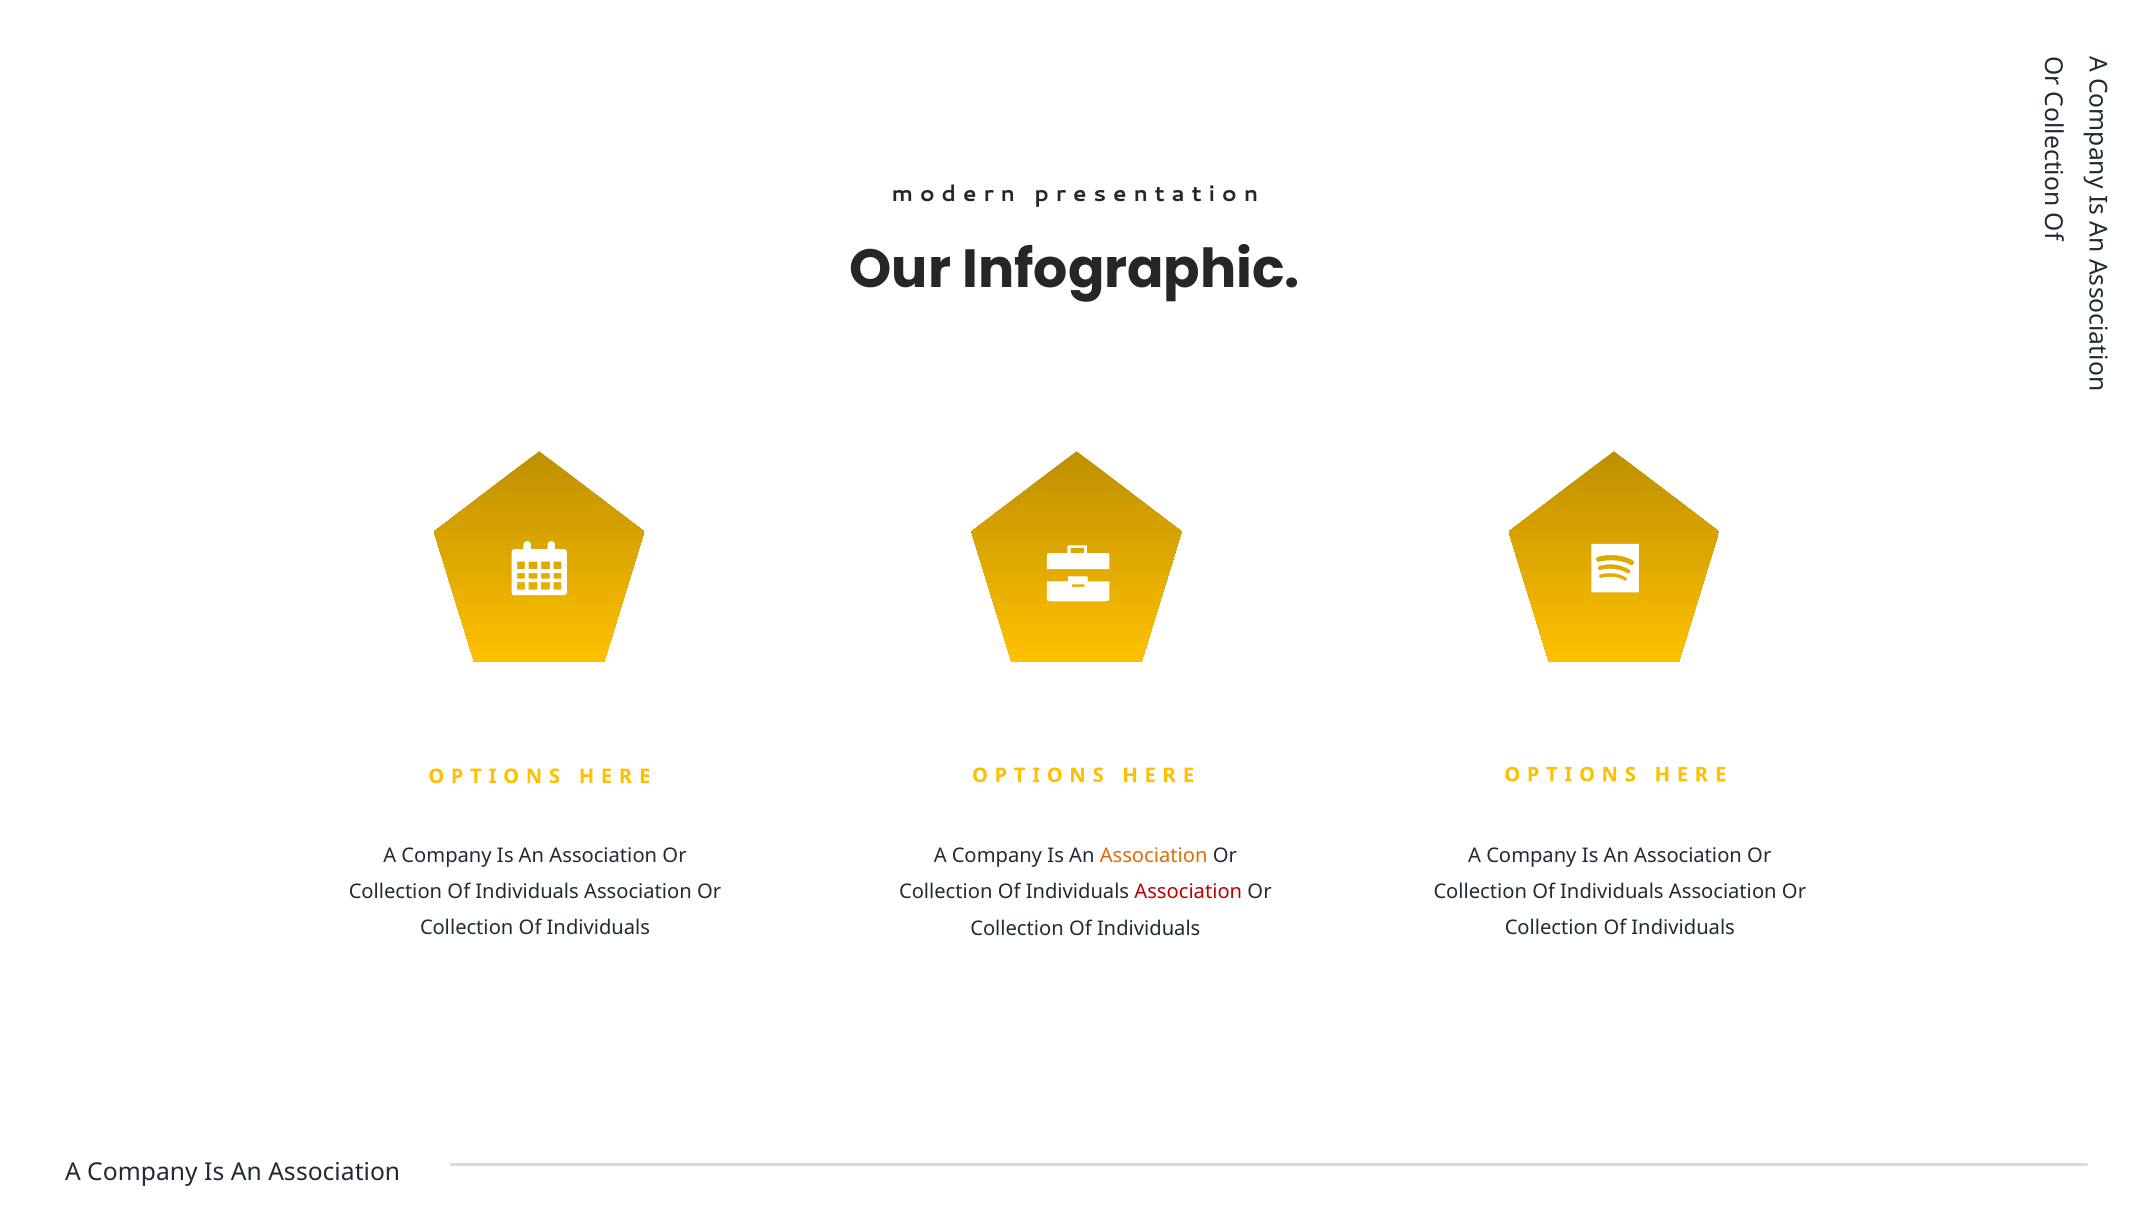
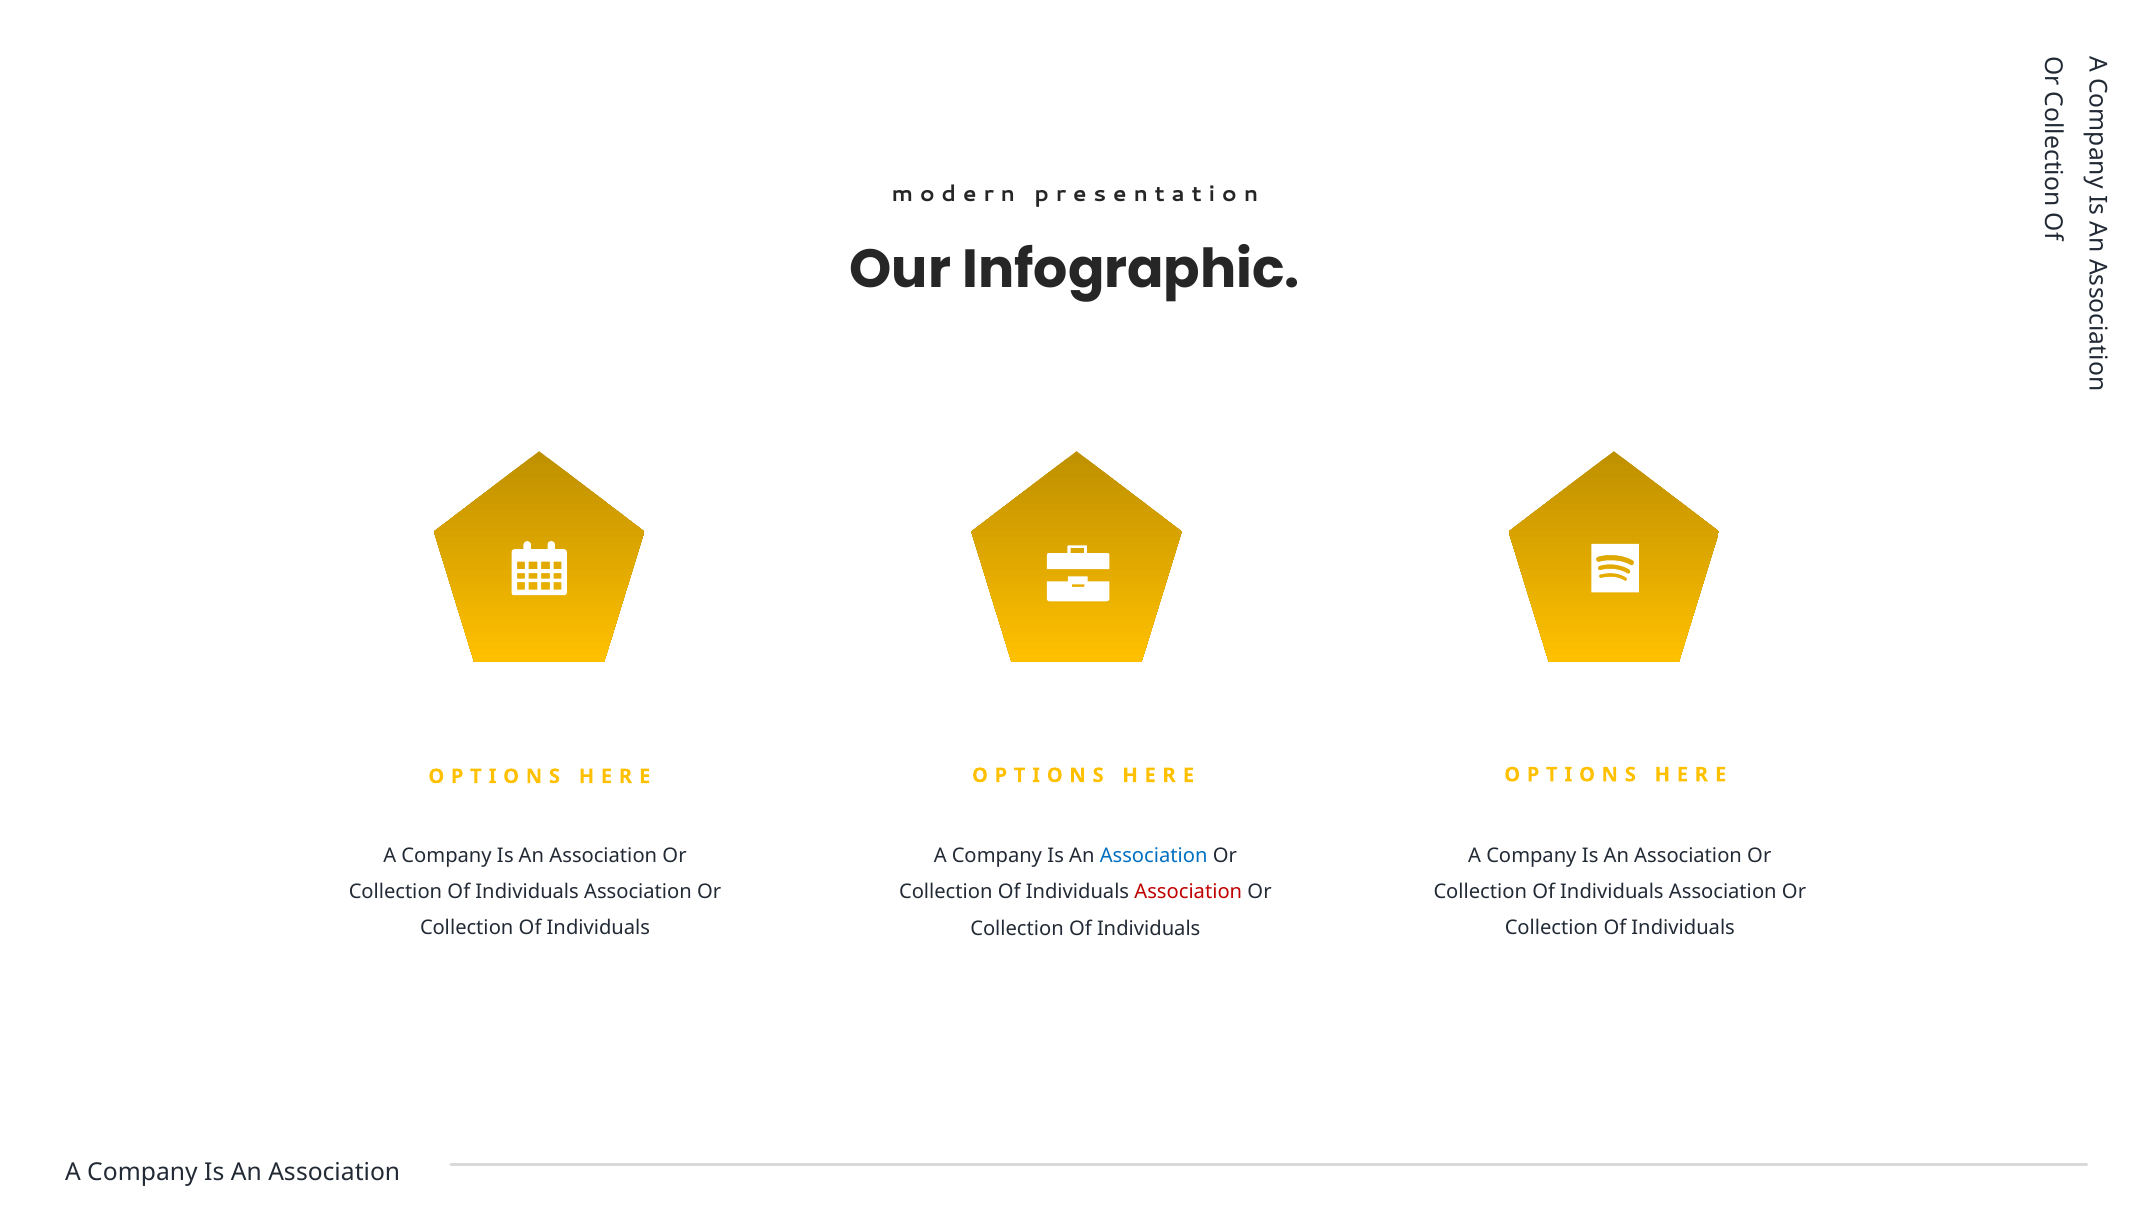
Association at (1154, 856) colour: orange -> blue
